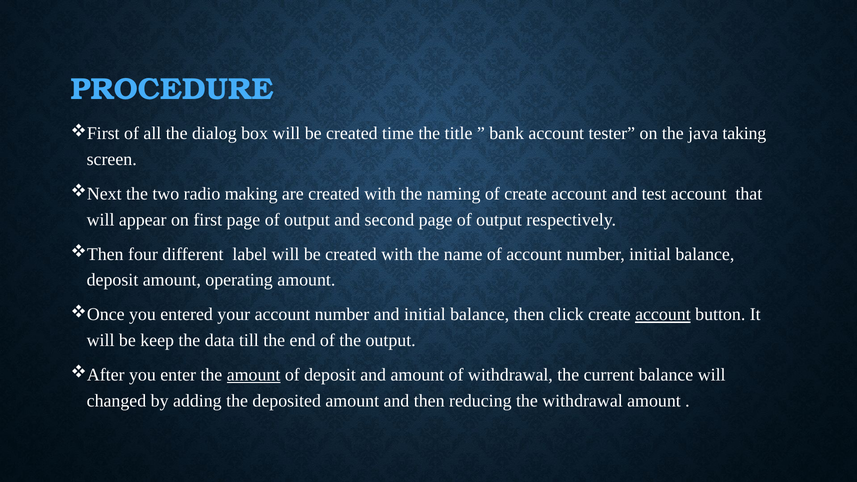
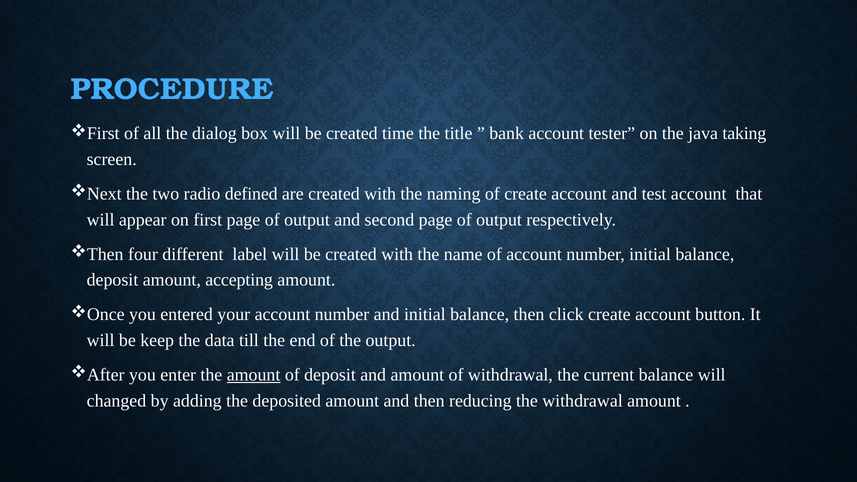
making: making -> defined
operating: operating -> accepting
account at (663, 315) underline: present -> none
